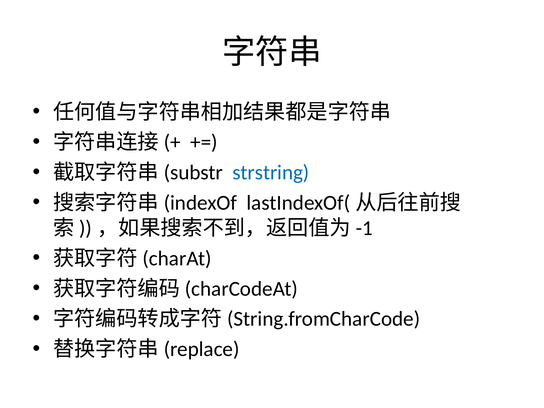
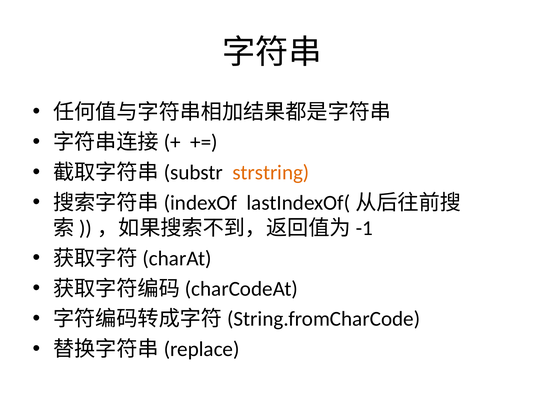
strstring colour: blue -> orange
